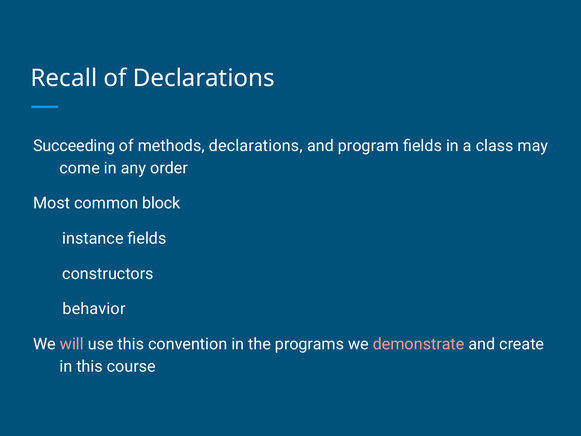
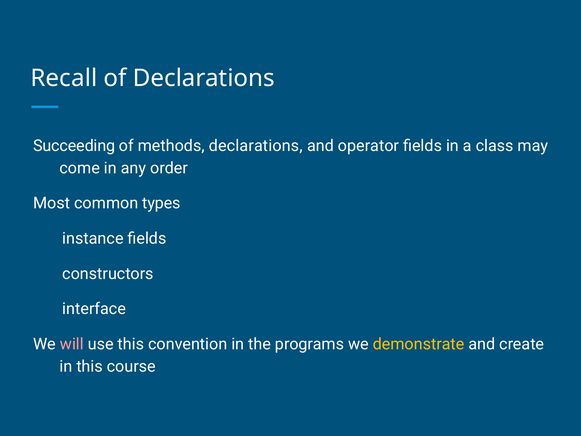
program: program -> operator
block: block -> types
behavior: behavior -> interface
demonstrate colour: pink -> yellow
